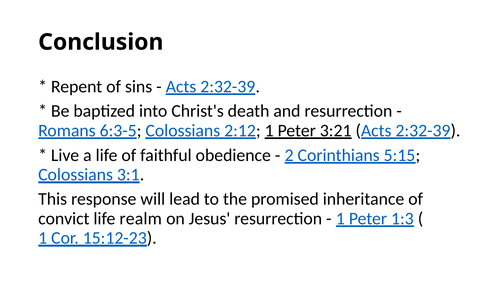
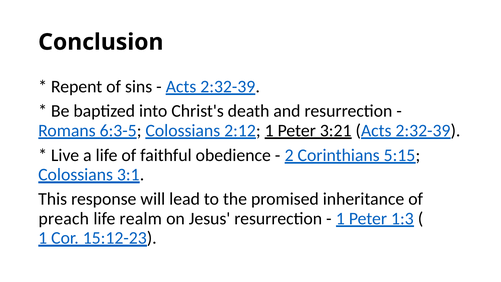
convict: convict -> preach
